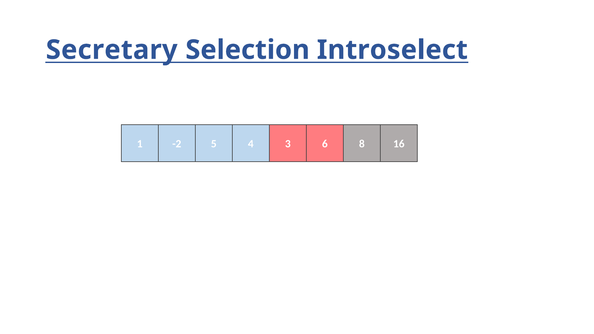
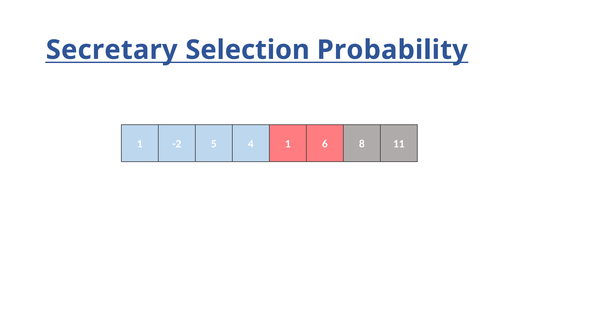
Introselect: Introselect -> Probability
4 3: 3 -> 1
16: 16 -> 11
